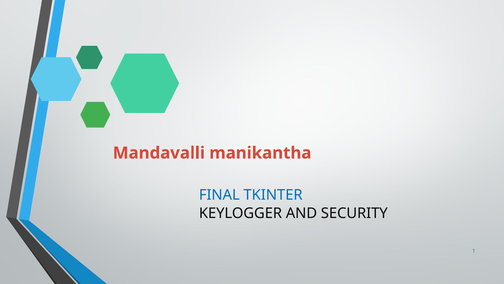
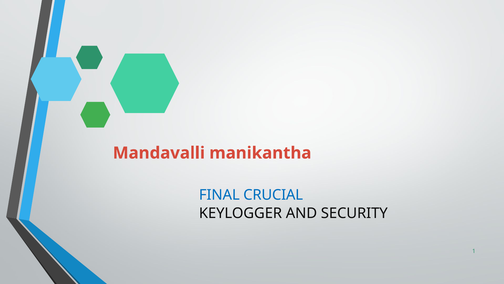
TKINTER: TKINTER -> CRUCIAL
